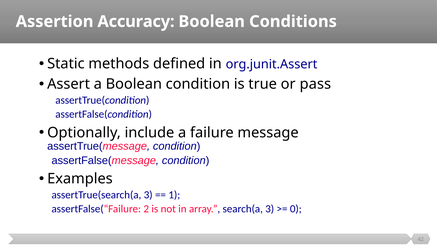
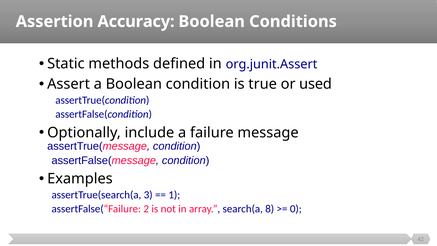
pass: pass -> used
search(a 3: 3 -> 8
